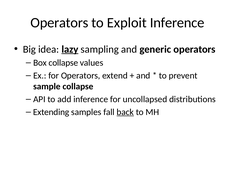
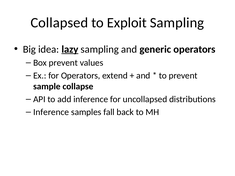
Operators at (59, 23): Operators -> Collapsed
Exploit Inference: Inference -> Sampling
Box collapse: collapse -> prevent
Extending at (51, 112): Extending -> Inference
back underline: present -> none
